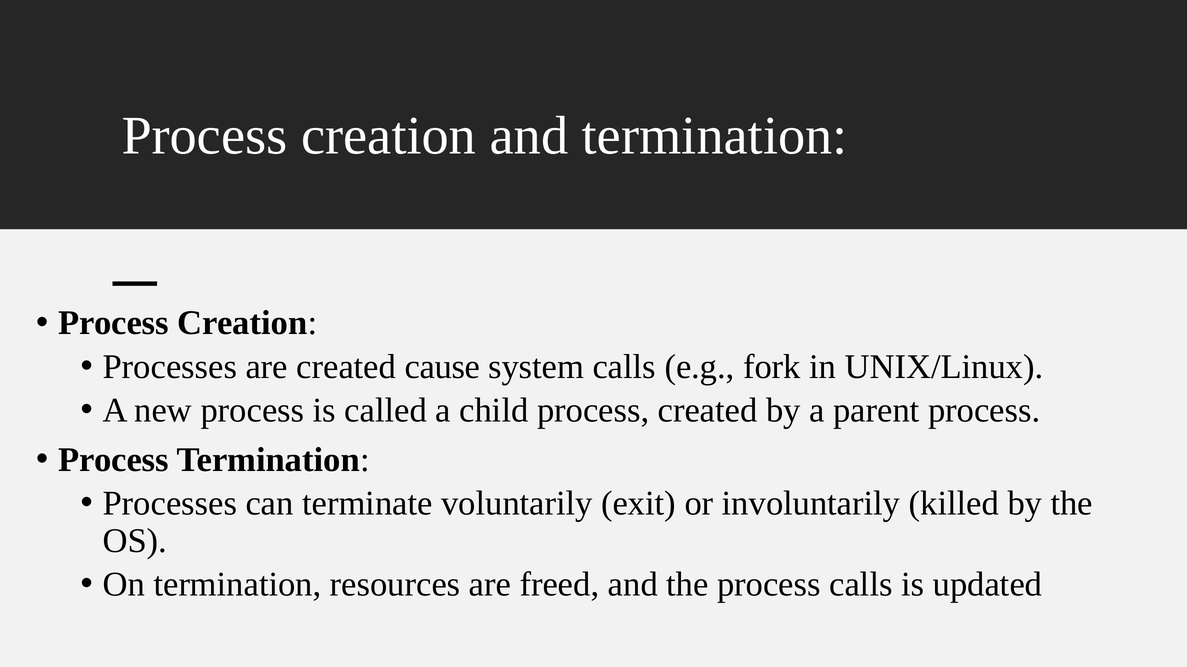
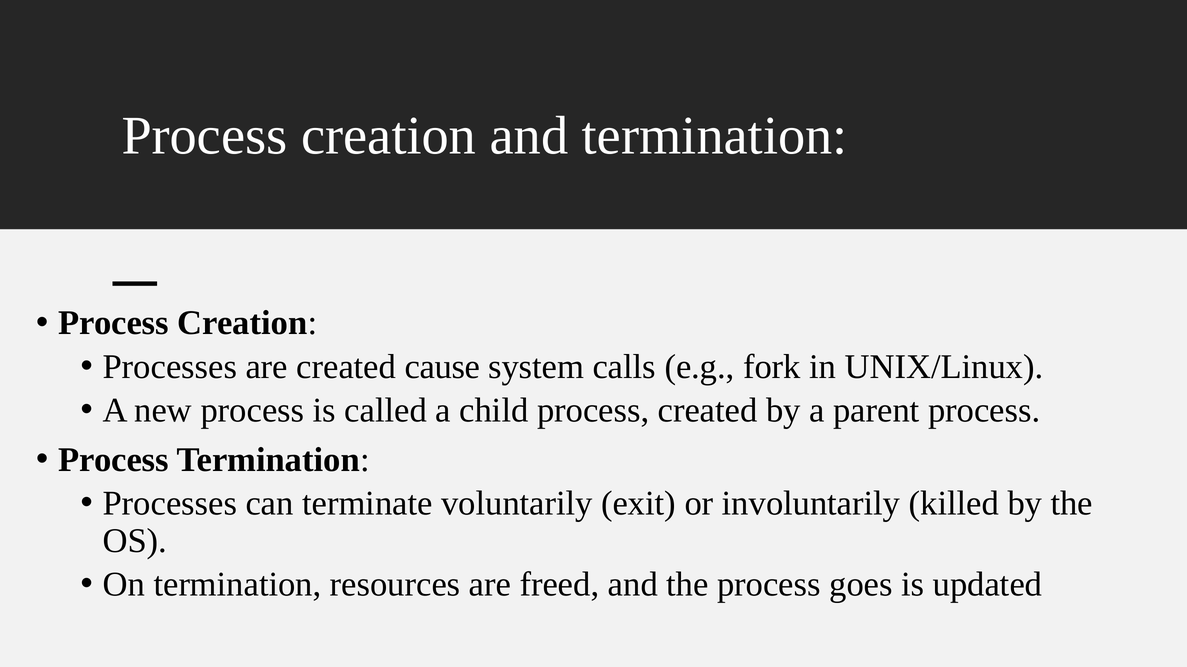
process calls: calls -> goes
